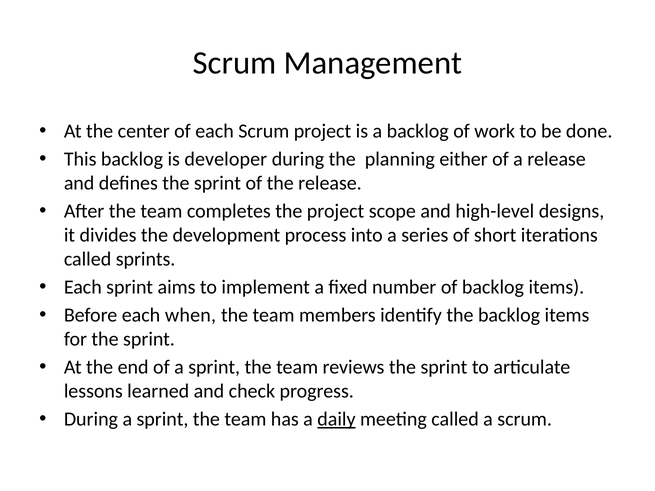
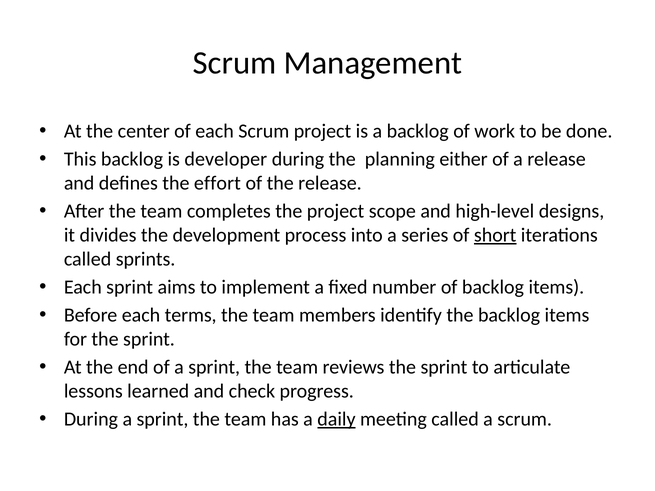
defines the sprint: sprint -> effort
short underline: none -> present
when: when -> terms
